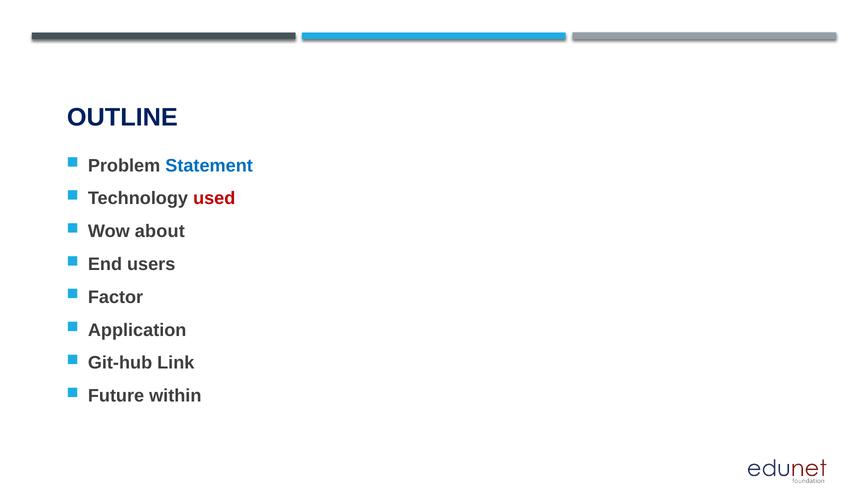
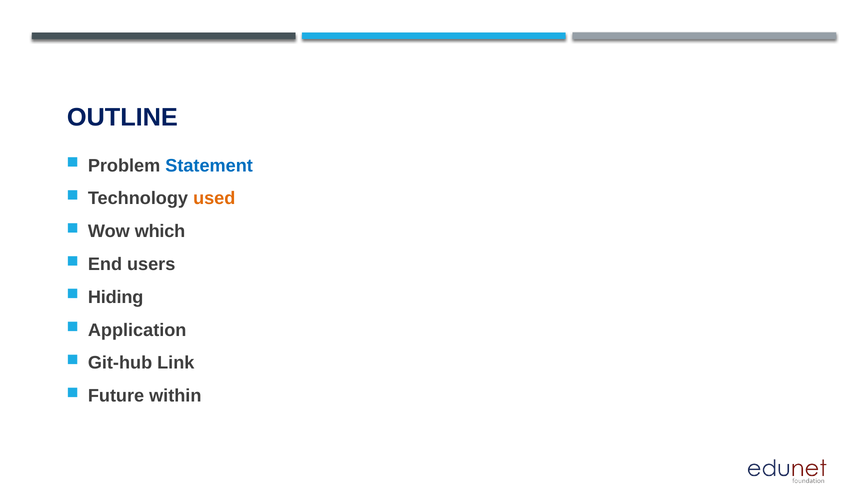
used colour: red -> orange
about: about -> which
Factor: Factor -> Hiding
